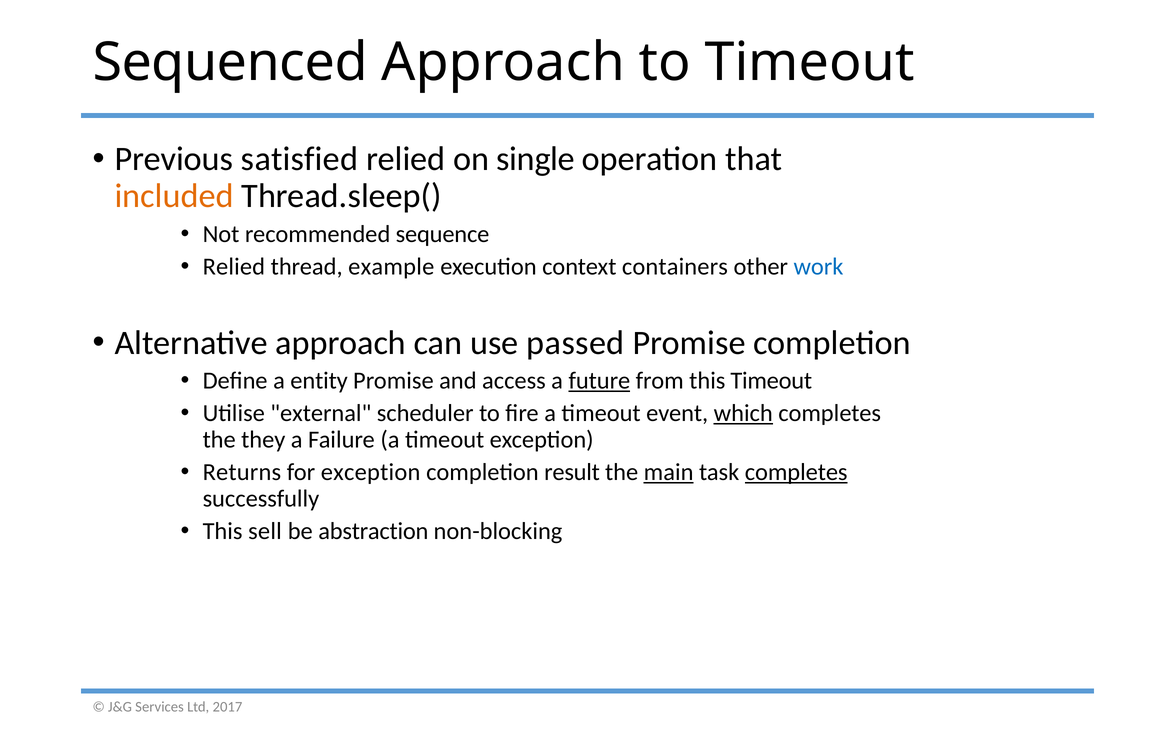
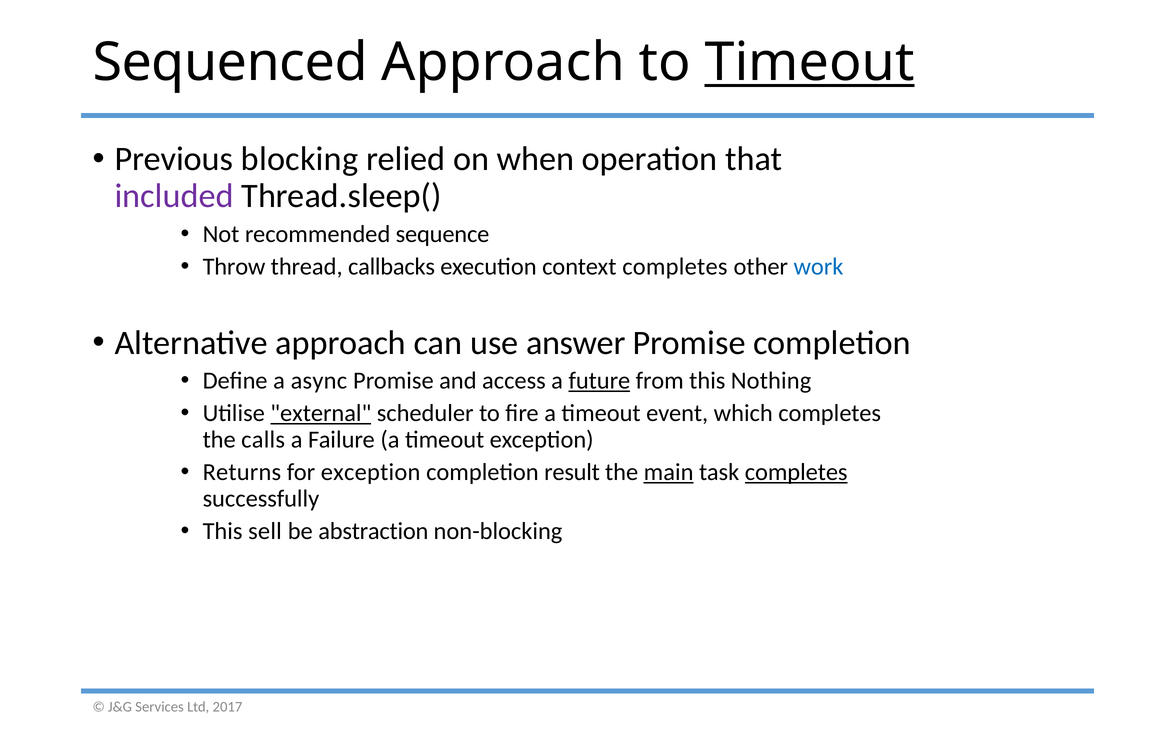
Timeout at (810, 62) underline: none -> present
satisfied: satisfied -> blocking
single: single -> when
included colour: orange -> purple
Relied at (234, 267): Relied -> Throw
example: example -> callbacks
context containers: containers -> completes
passed: passed -> answer
entity: entity -> async
this Timeout: Timeout -> Nothing
external underline: none -> present
which underline: present -> none
they: they -> calls
